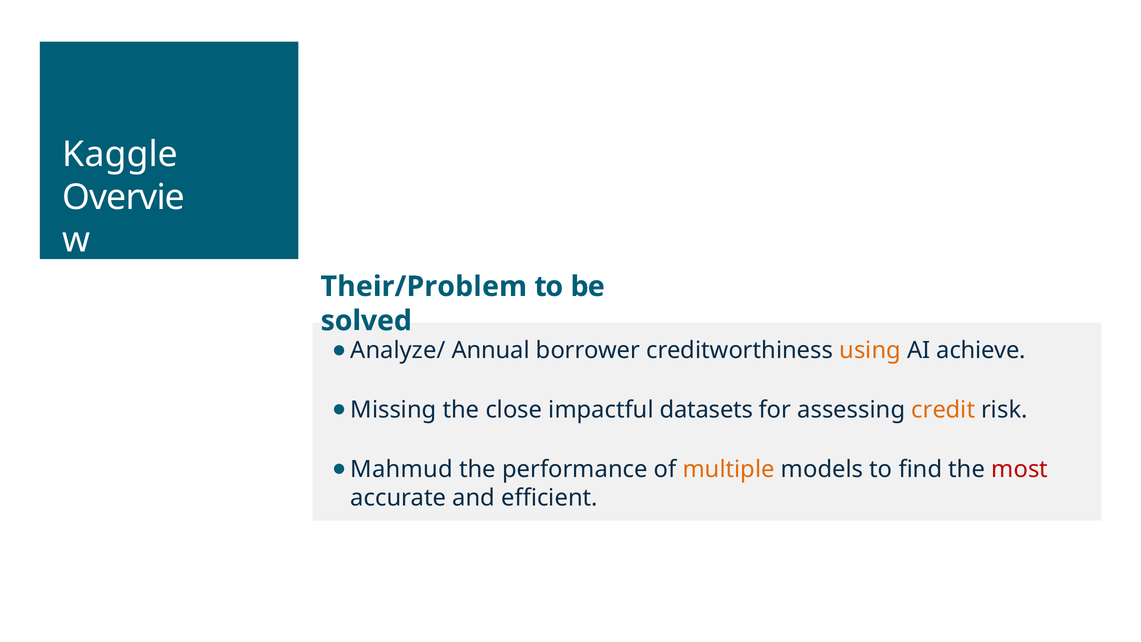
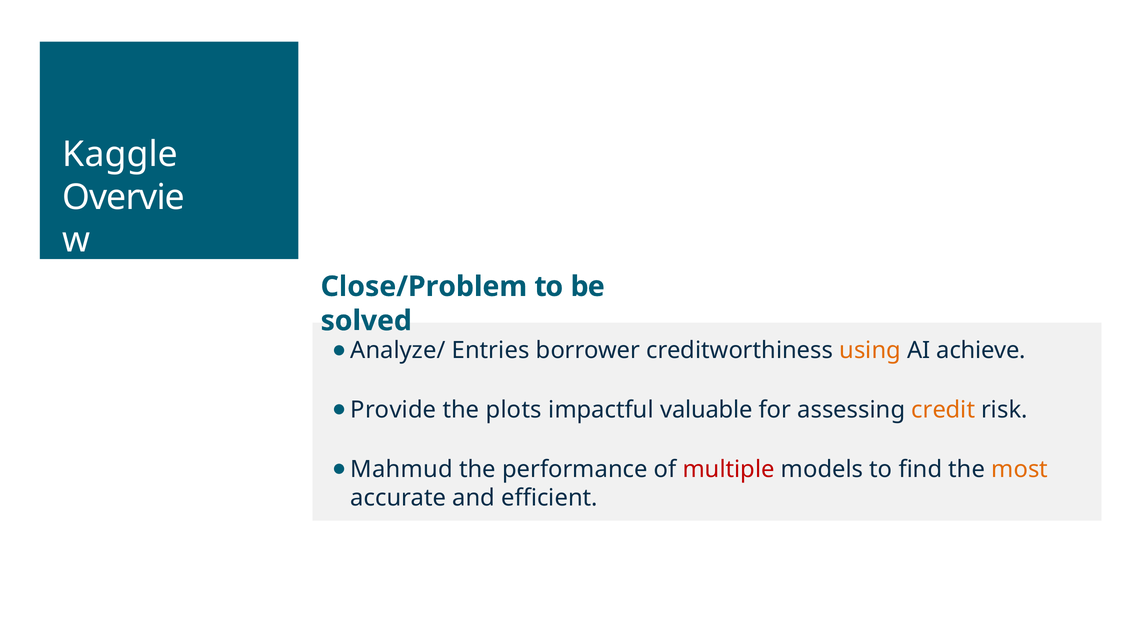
Their/Problem: Their/Problem -> Close/Problem
Annual: Annual -> Entries
Missing: Missing -> Provide
close: close -> plots
datasets: datasets -> valuable
multiple colour: orange -> red
most colour: red -> orange
